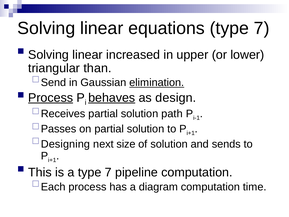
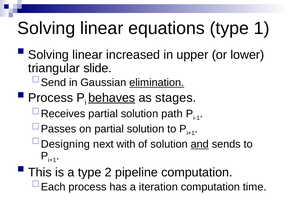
equations type 7: 7 -> 1
than: than -> slide
Process at (51, 98) underline: present -> none
design: design -> stages
size: size -> with
and underline: none -> present
a type 7: 7 -> 2
diagram: diagram -> iteration
